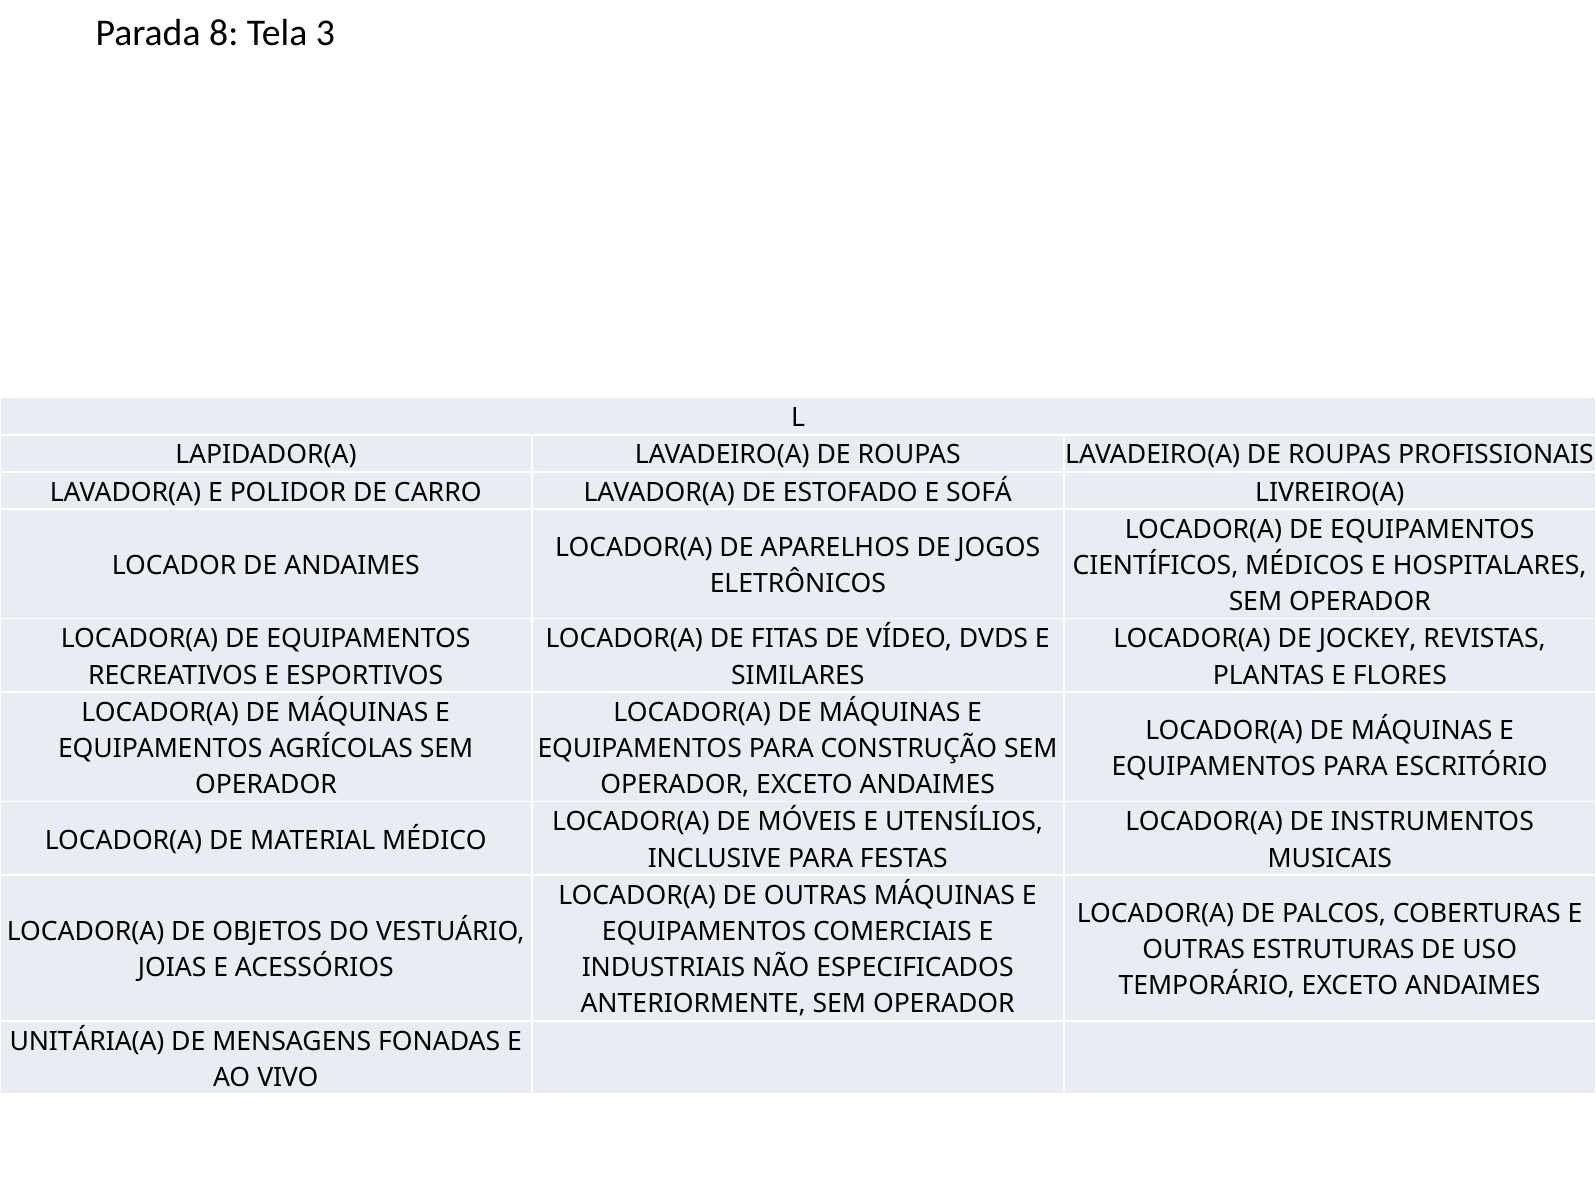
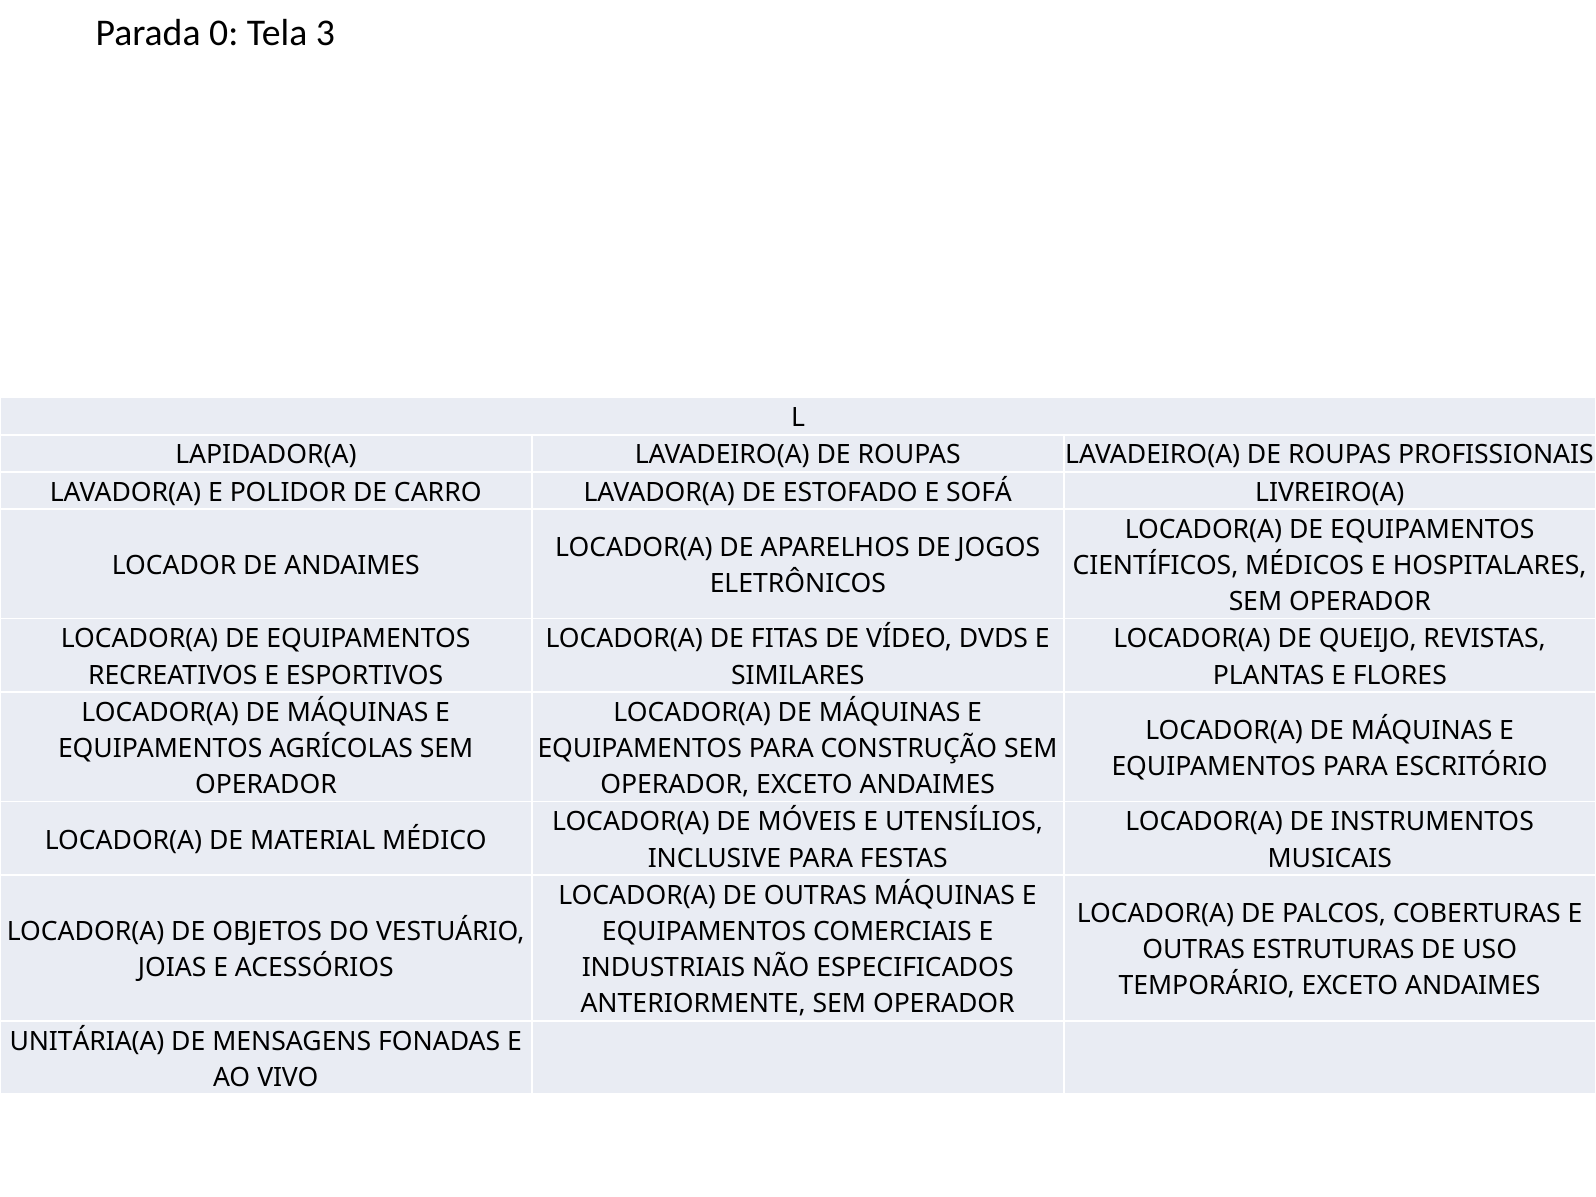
8: 8 -> 0
JOCKEY: JOCKEY -> QUEIJO
